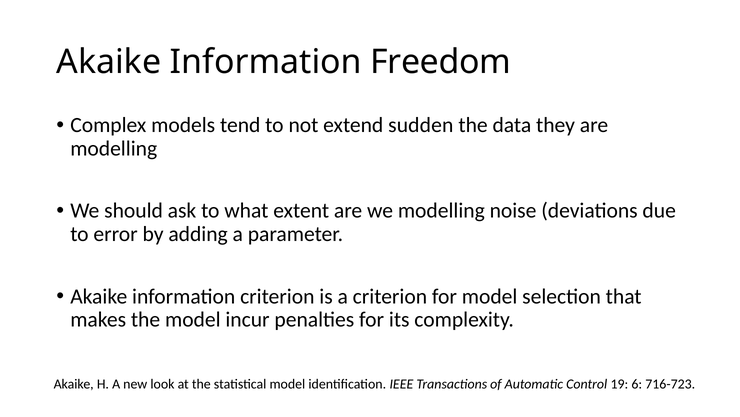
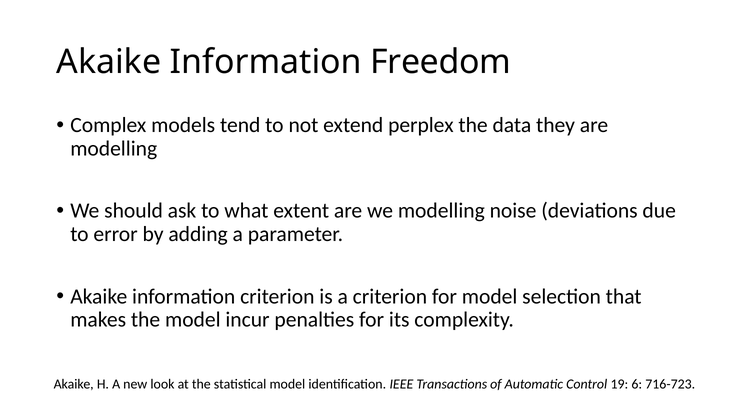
sudden: sudden -> perplex
